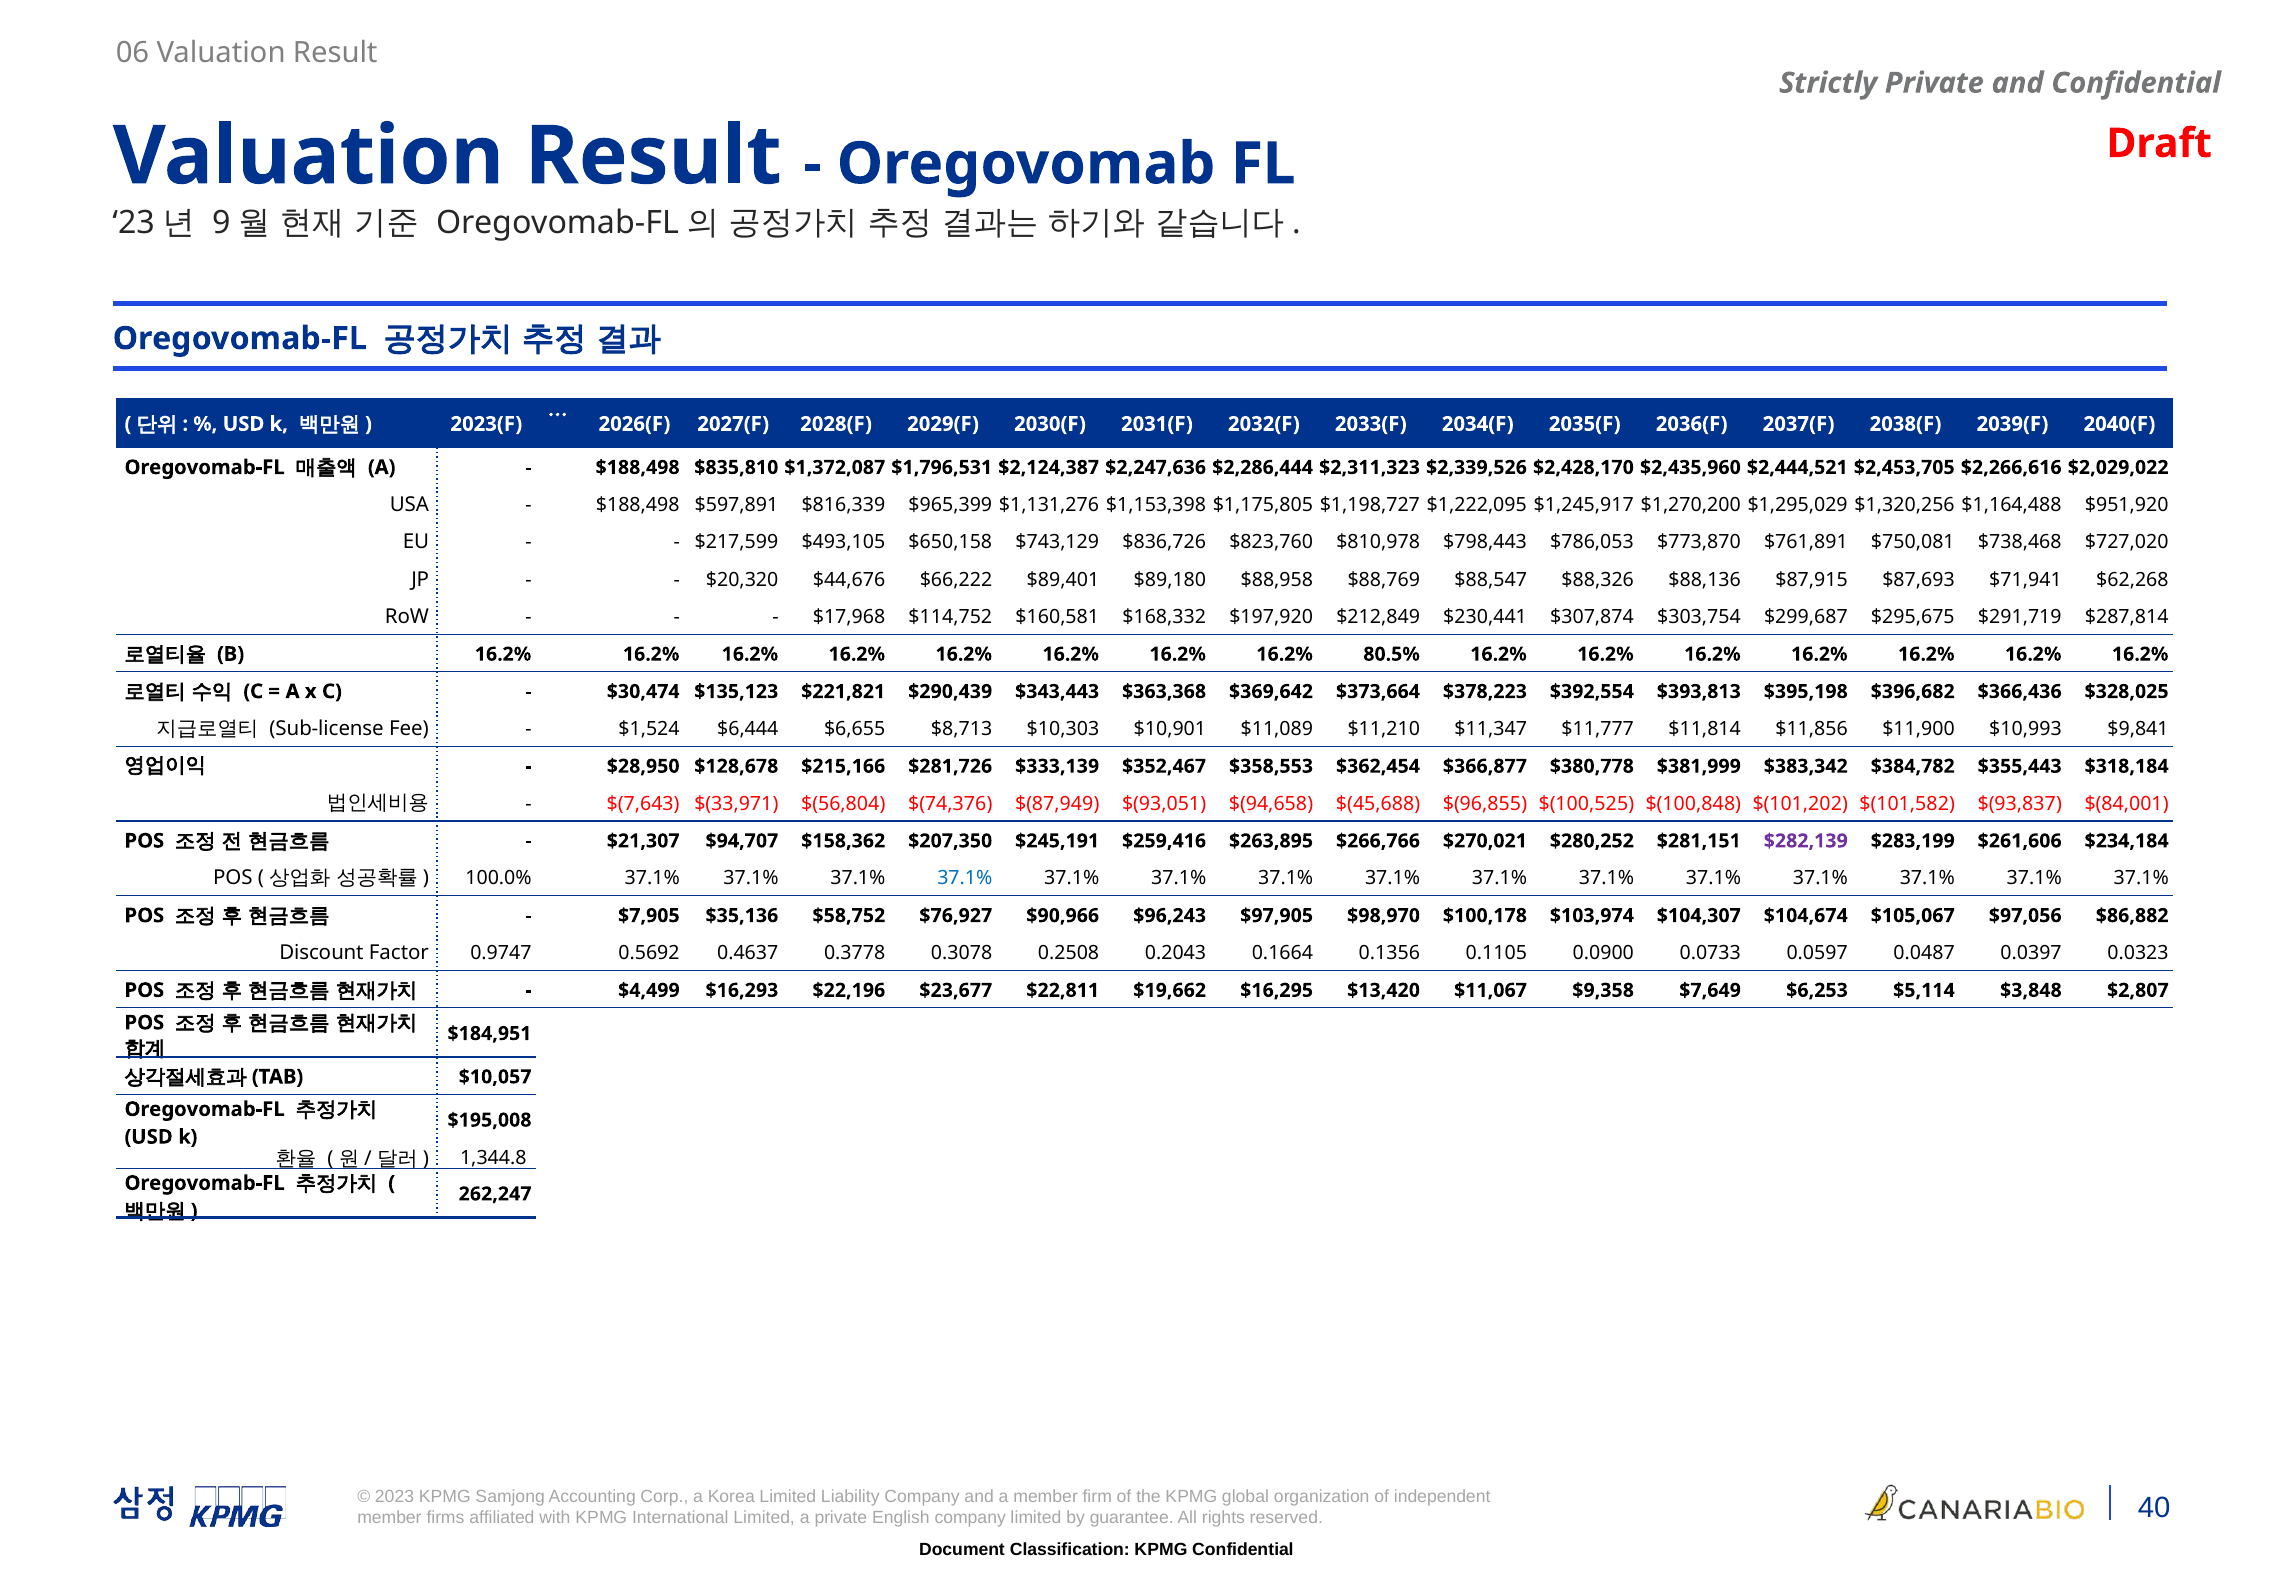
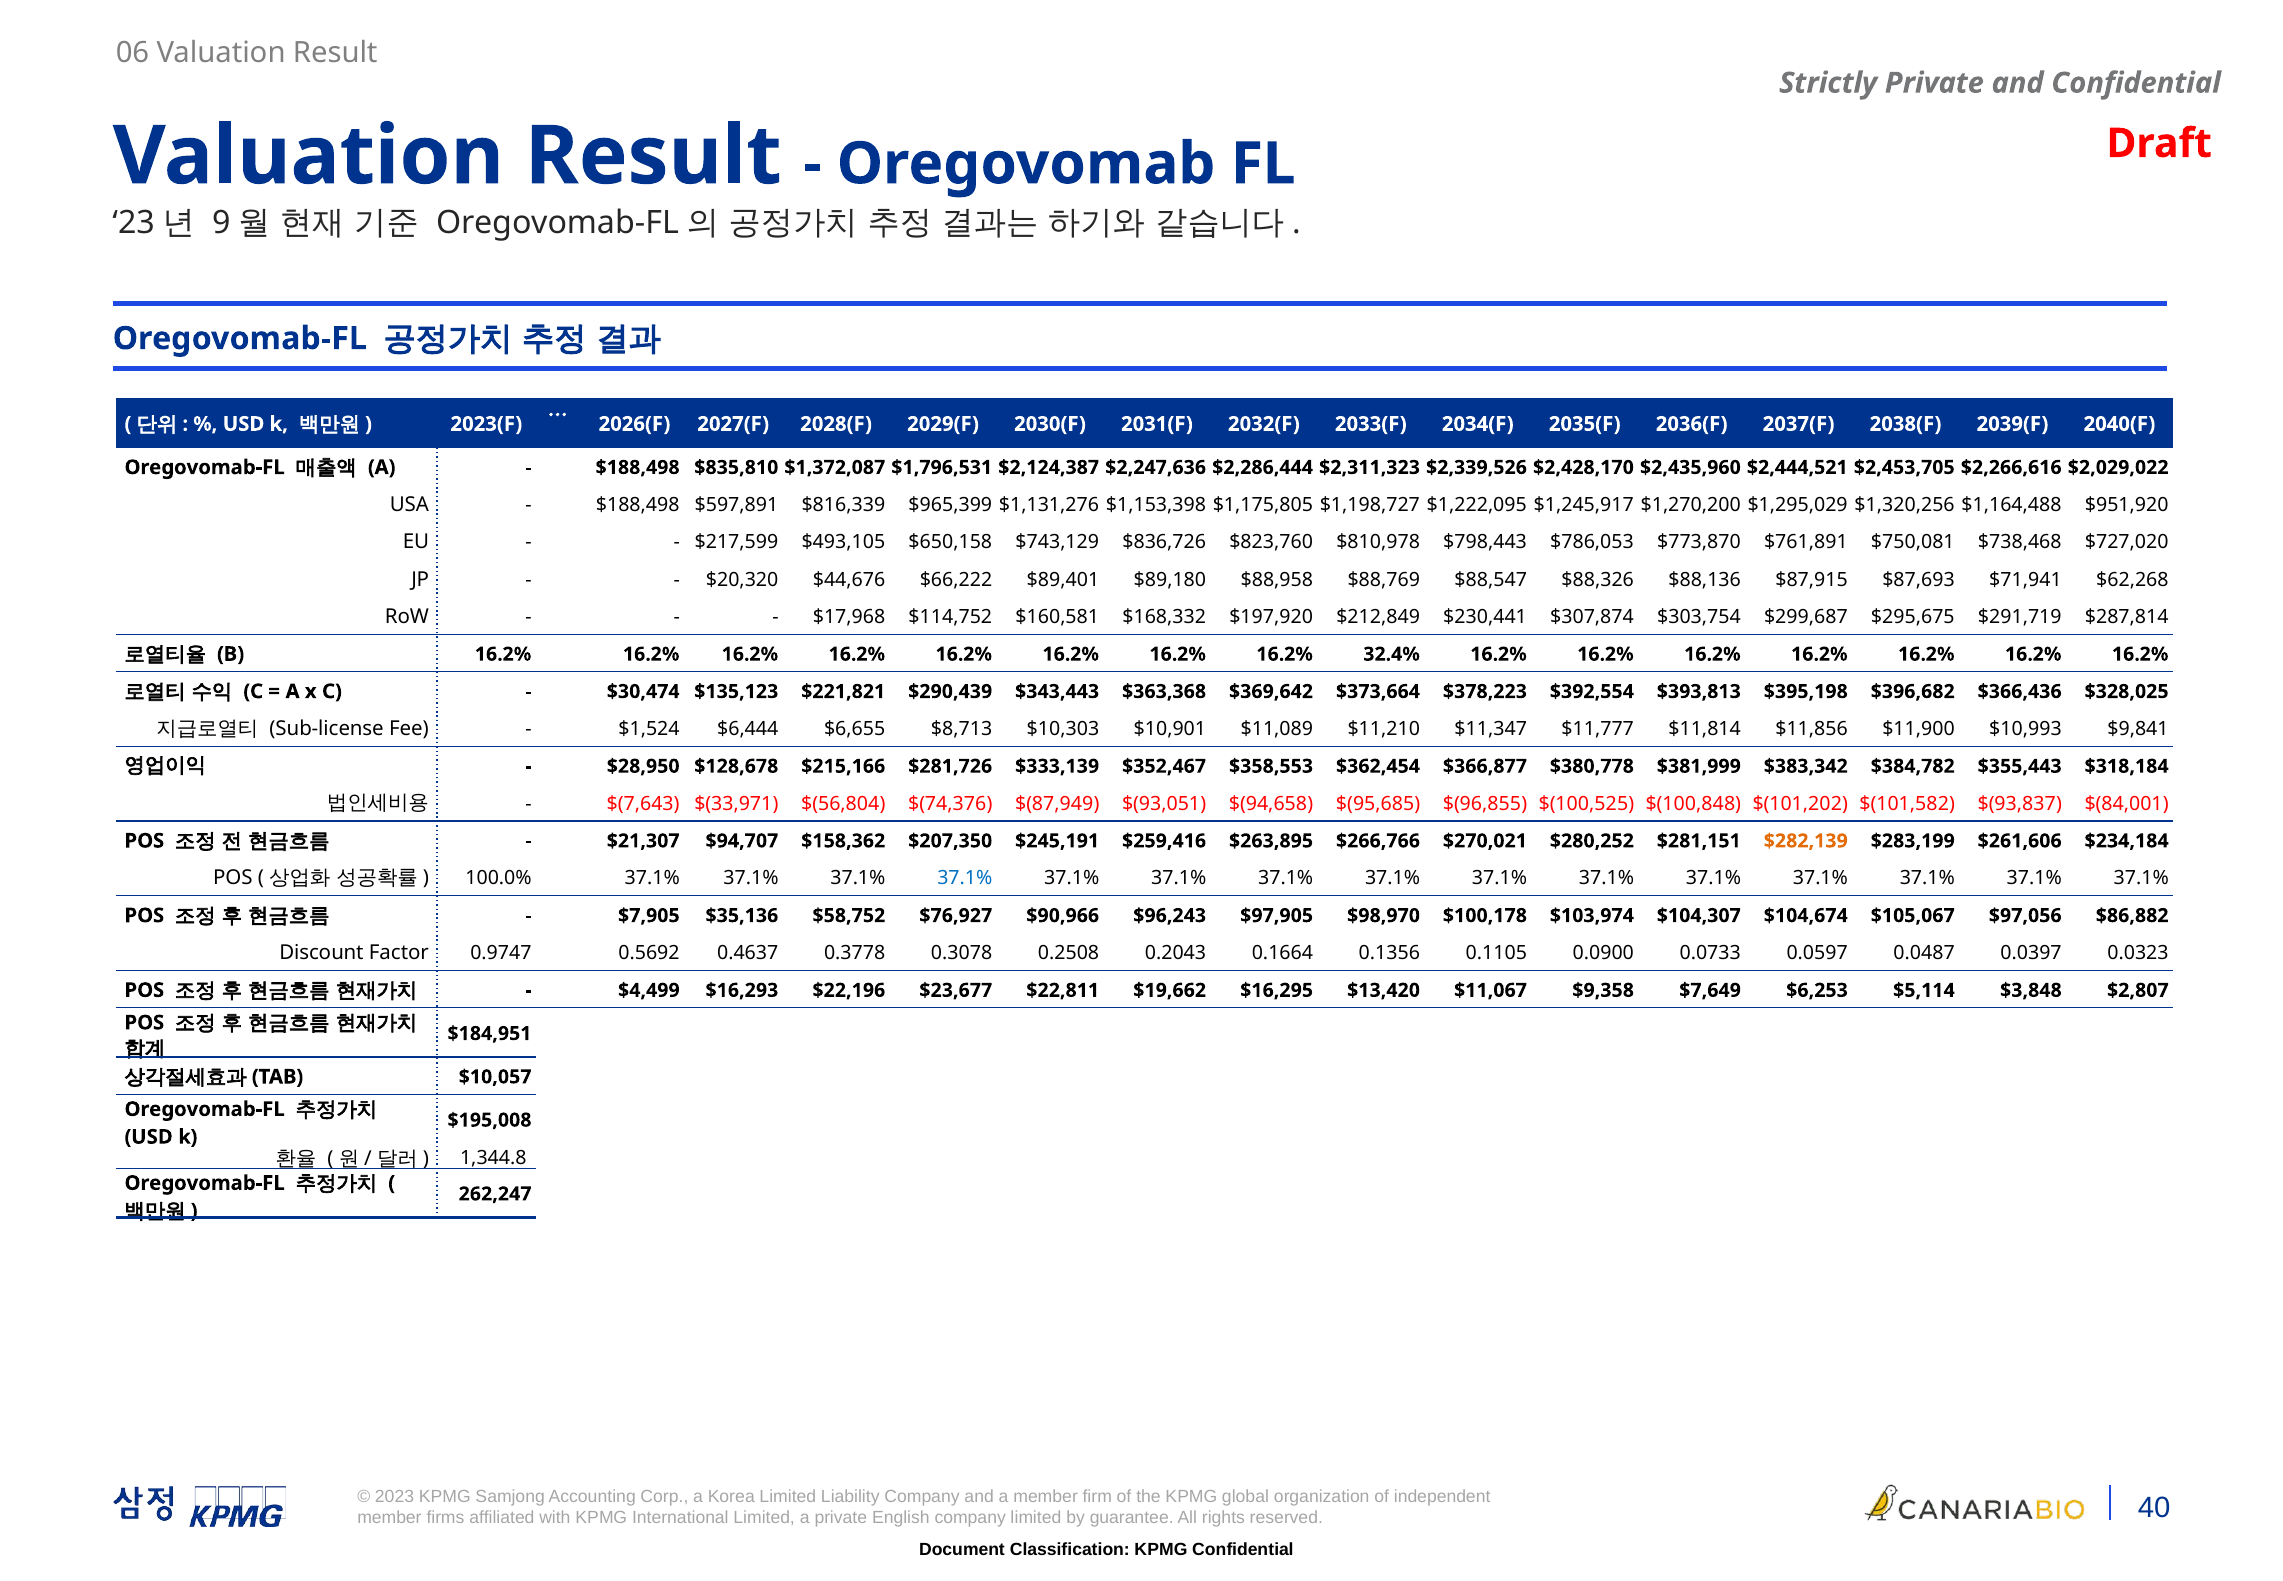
80.5%: 80.5% -> 32.4%
$(45,688: $(45,688 -> $(95,685
$282,139 colour: purple -> orange
